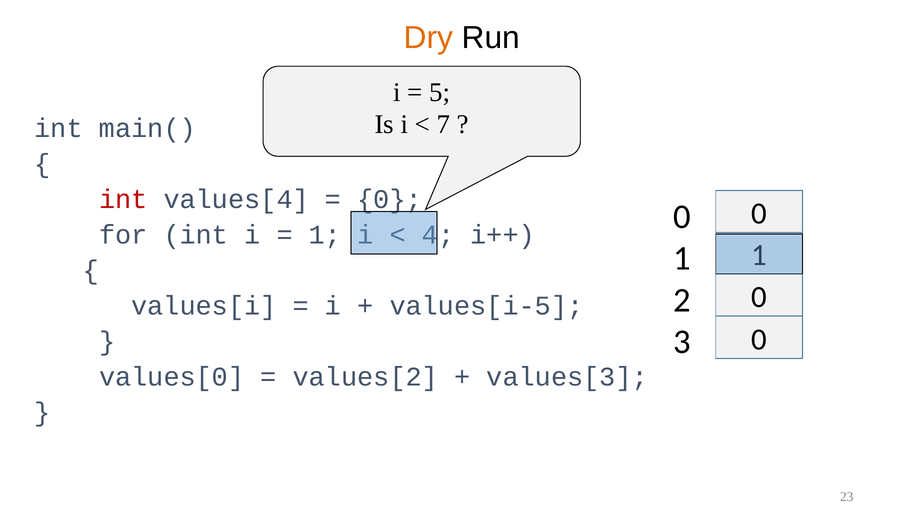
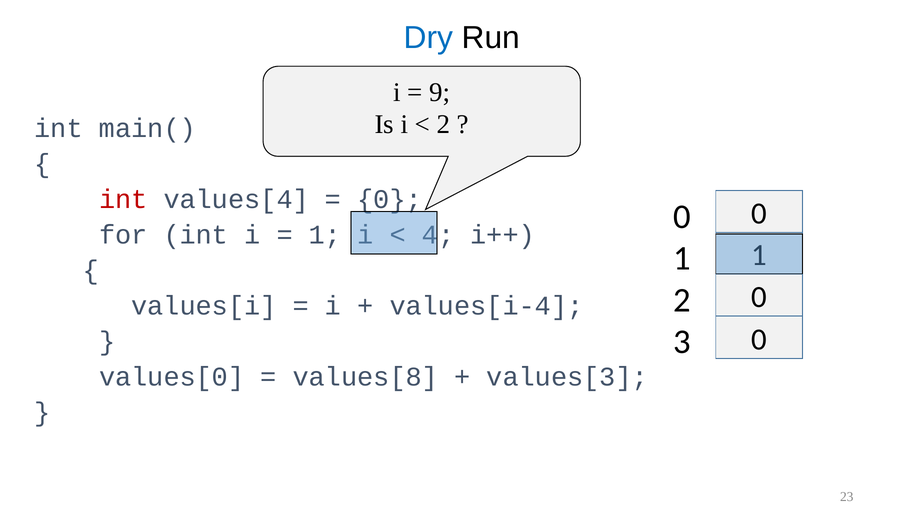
Dry colour: orange -> blue
5: 5 -> 9
7 at (443, 124): 7 -> 2
values[i-5: values[i-5 -> values[i-4
values[2: values[2 -> values[8
